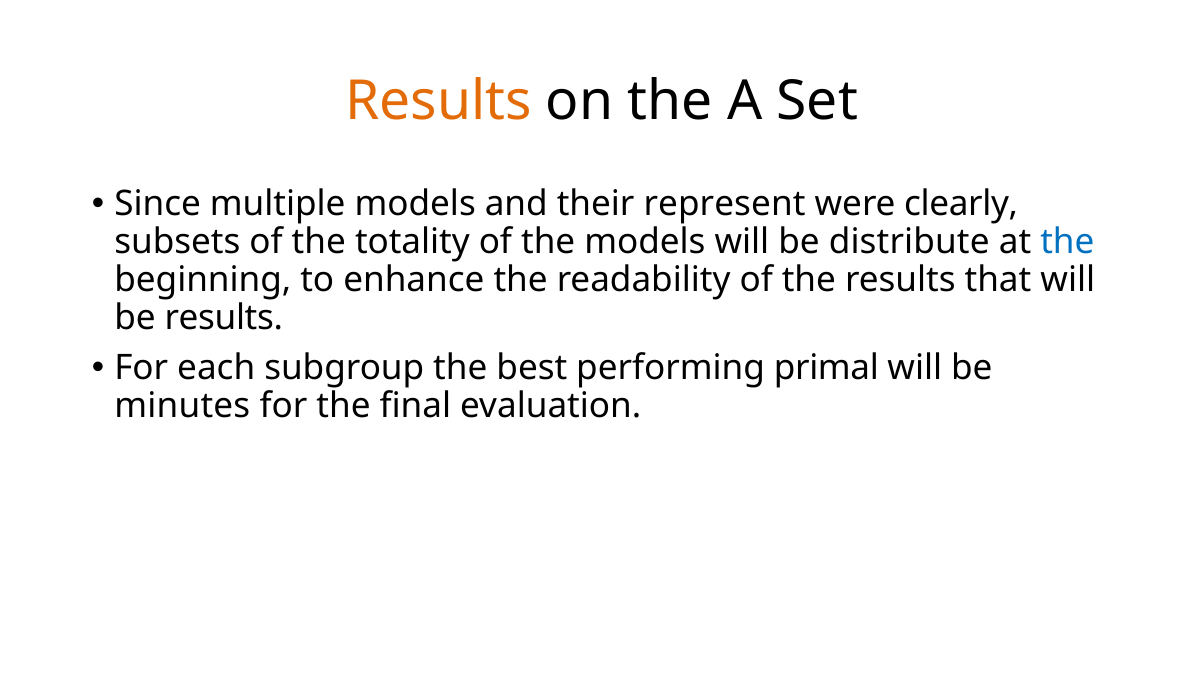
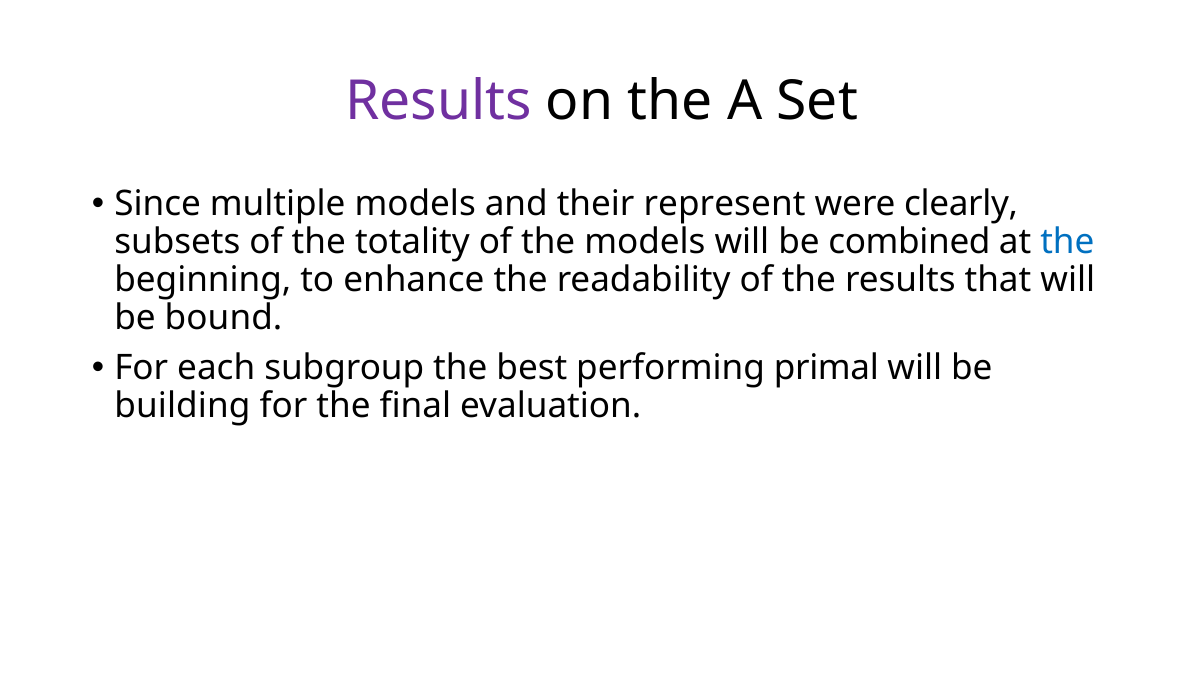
Results at (438, 101) colour: orange -> purple
distribute: distribute -> combined
be results: results -> bound
minutes: minutes -> building
